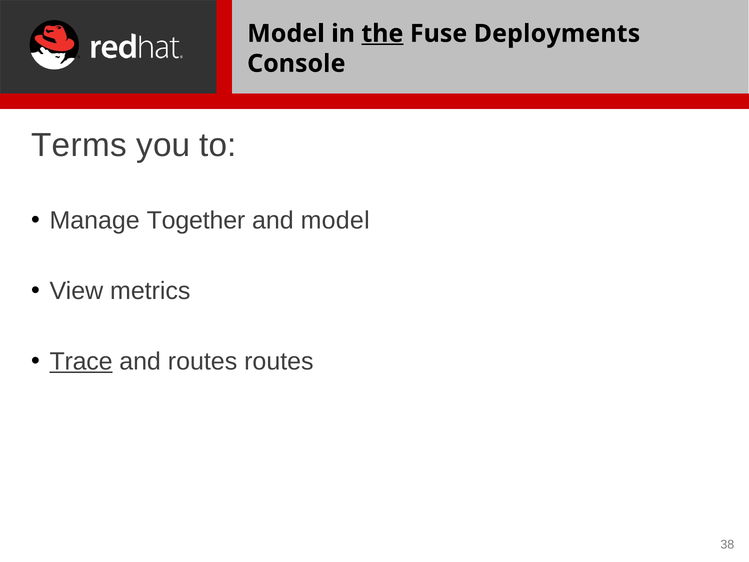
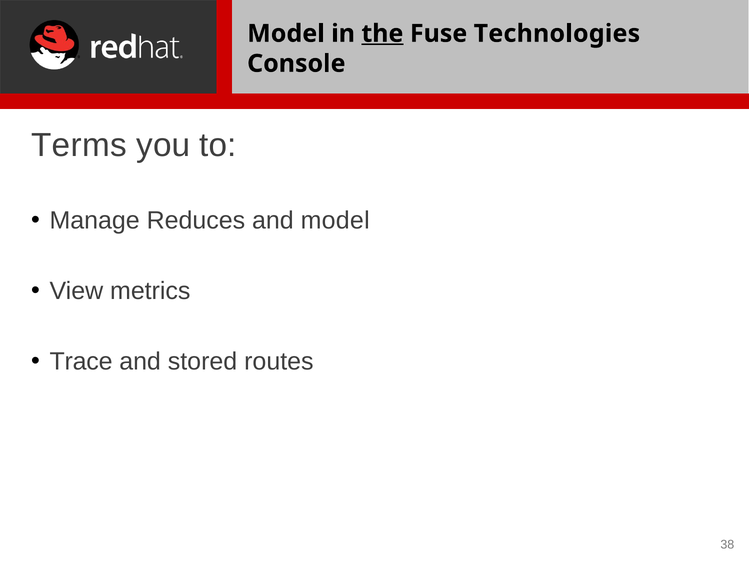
Deployments: Deployments -> Technologies
Together: Together -> Reduces
Trace underline: present -> none
and routes: routes -> stored
